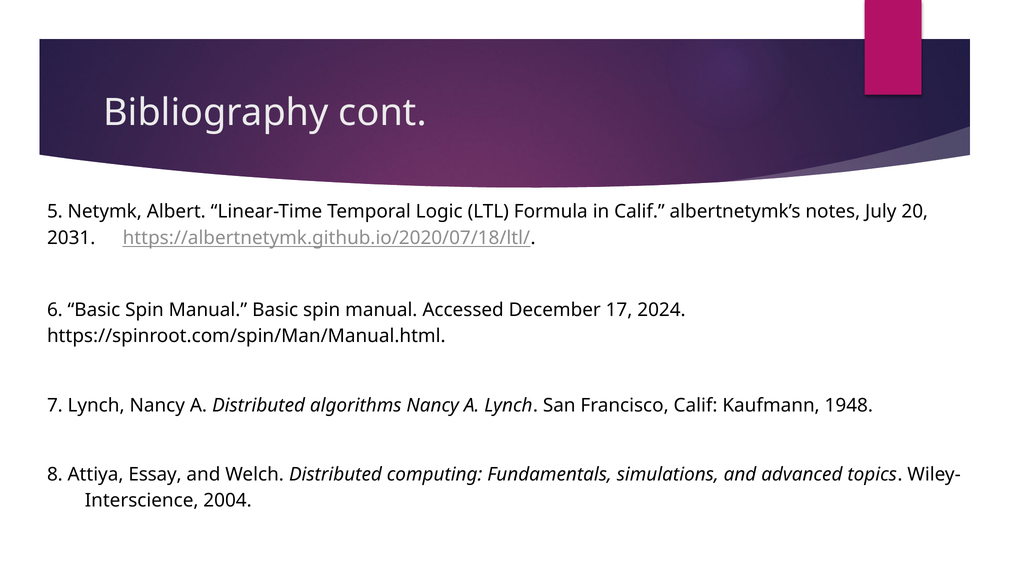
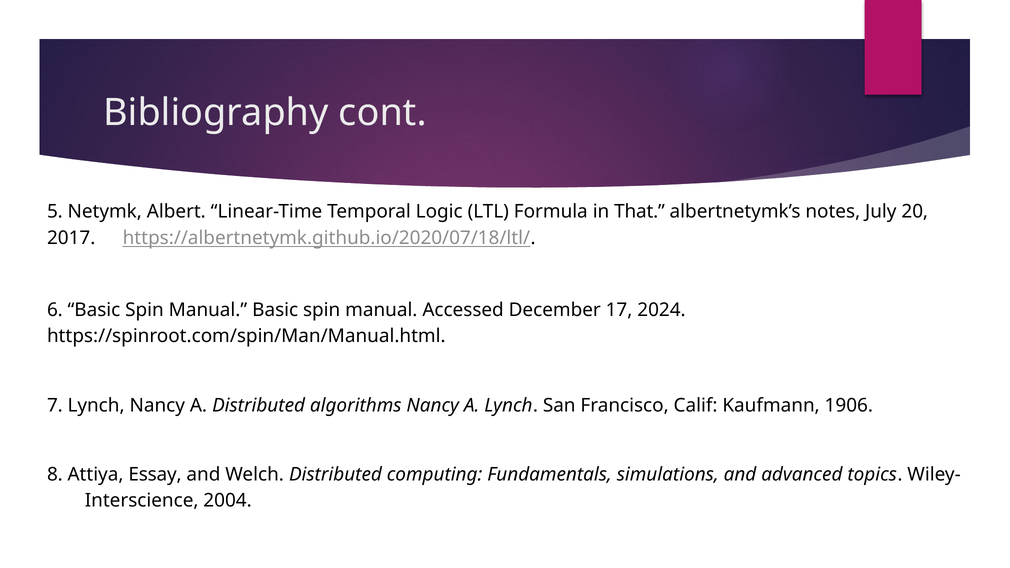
in Calif: Calif -> That
2031: 2031 -> 2017
1948: 1948 -> 1906
